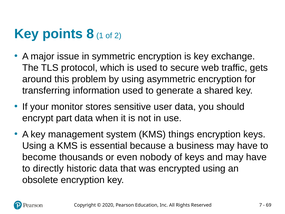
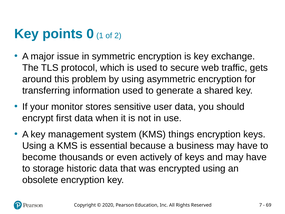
8: 8 -> 0
part: part -> first
nobody: nobody -> actively
directly: directly -> storage
